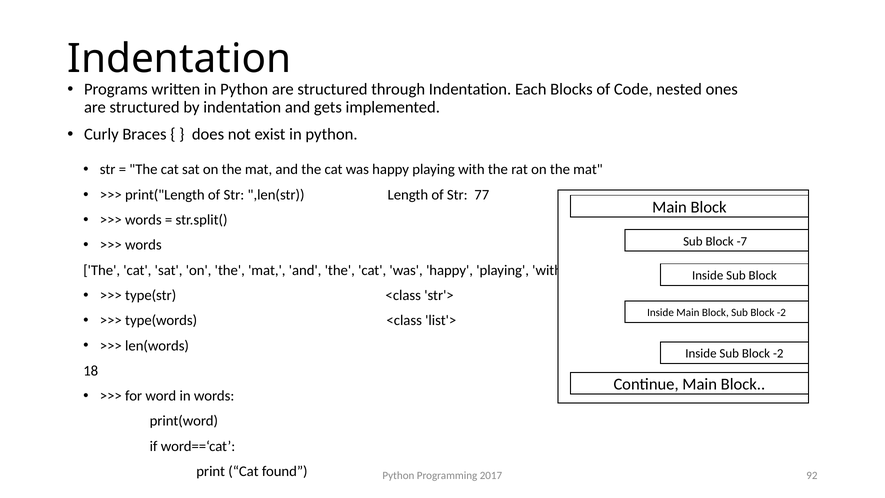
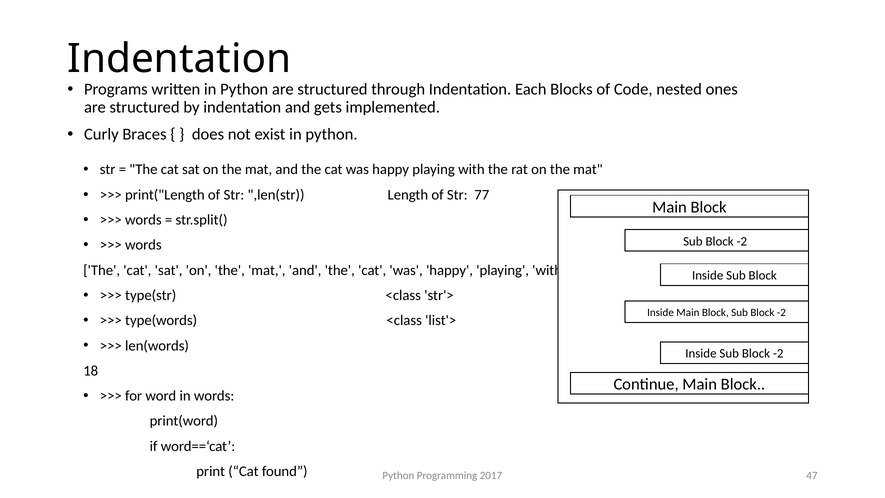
-7 at (742, 241): -7 -> -2
92: 92 -> 47
